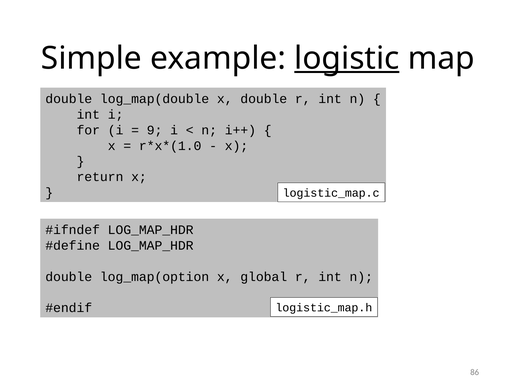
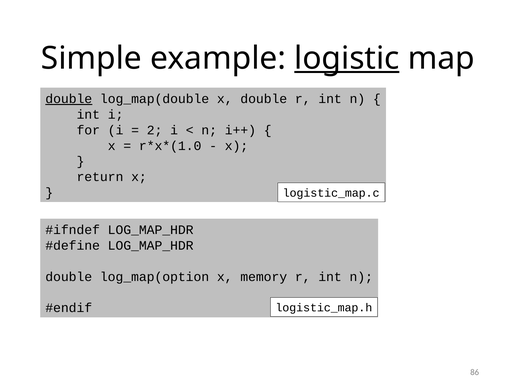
double at (69, 99) underline: none -> present
9: 9 -> 2
global: global -> memory
